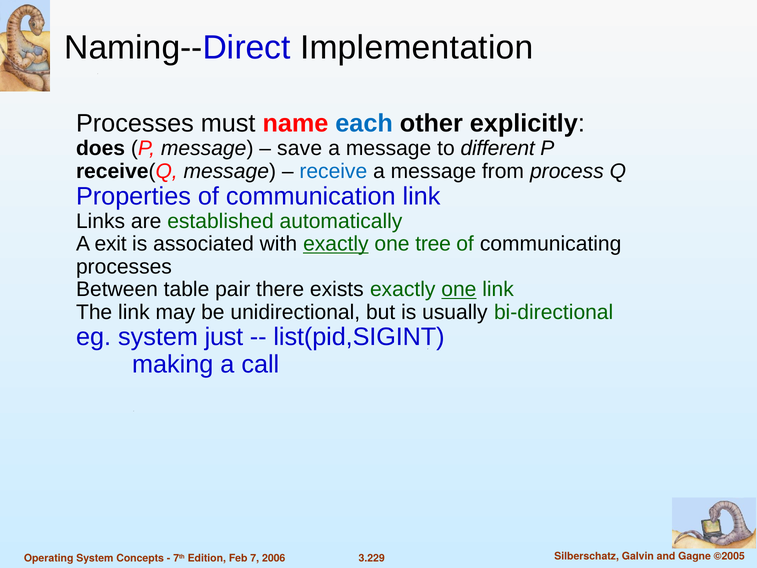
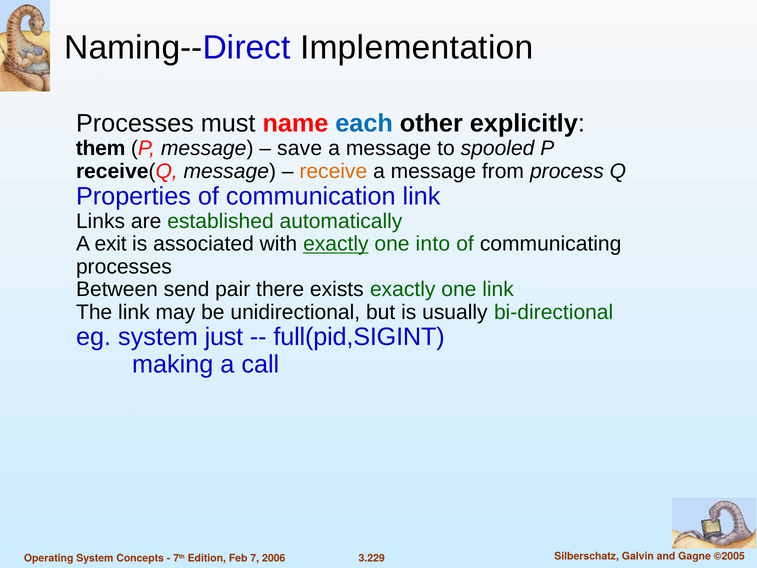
does: does -> them
different: different -> spooled
receive colour: blue -> orange
tree: tree -> into
table: table -> send
one at (459, 289) underline: present -> none
list(pid,SIGINT: list(pid,SIGINT -> full(pid,SIGINT
